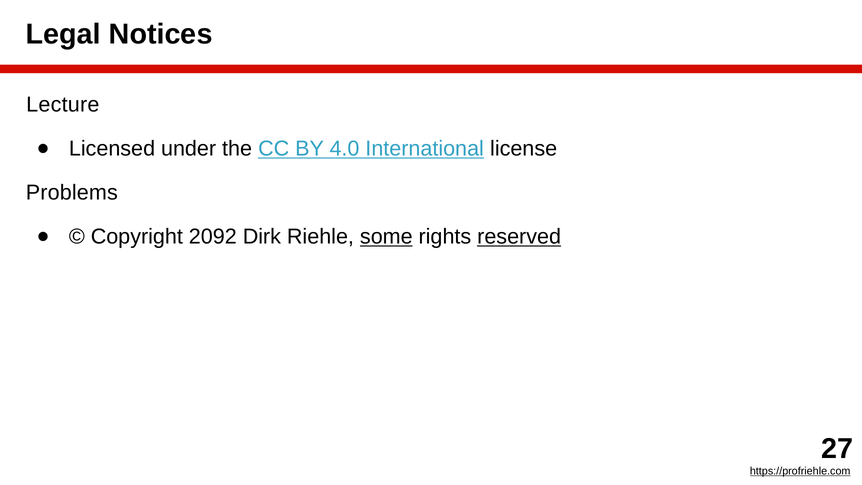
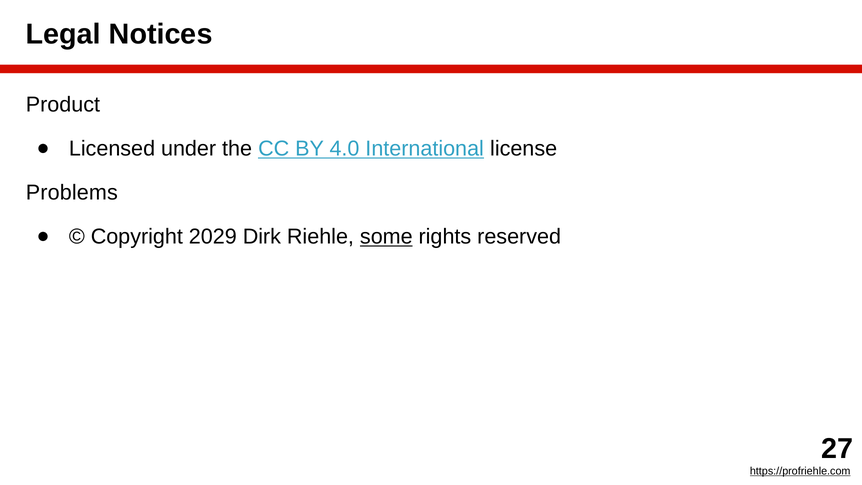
Lecture: Lecture -> Product
2092: 2092 -> 2029
reserved underline: present -> none
